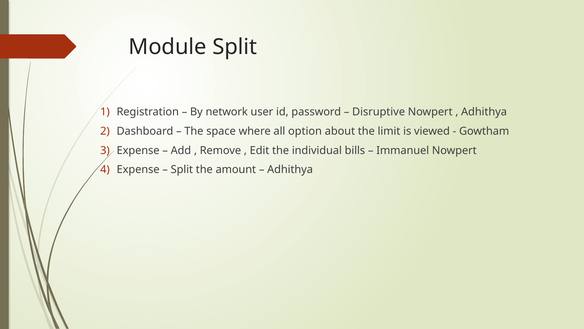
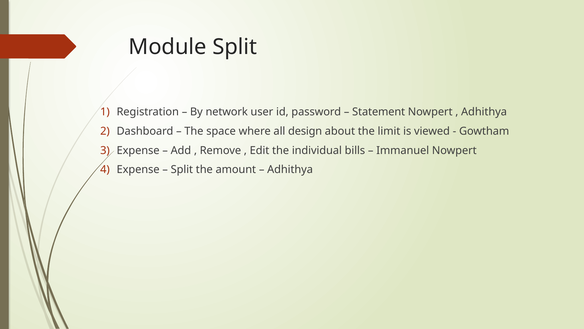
Disruptive: Disruptive -> Statement
option: option -> design
